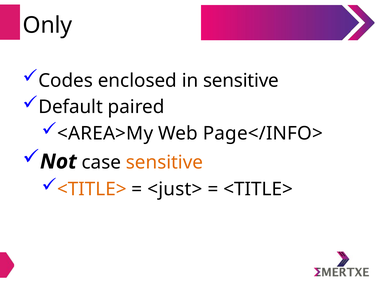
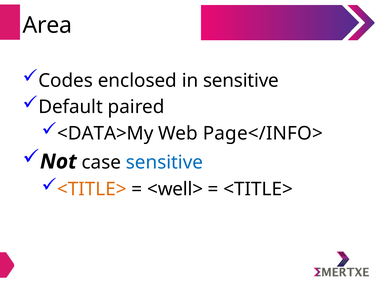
Only: Only -> Area
<AREA>My: <AREA>My -> <DATA>My
sensitive at (165, 163) colour: orange -> blue
<just>: <just> -> <well>
